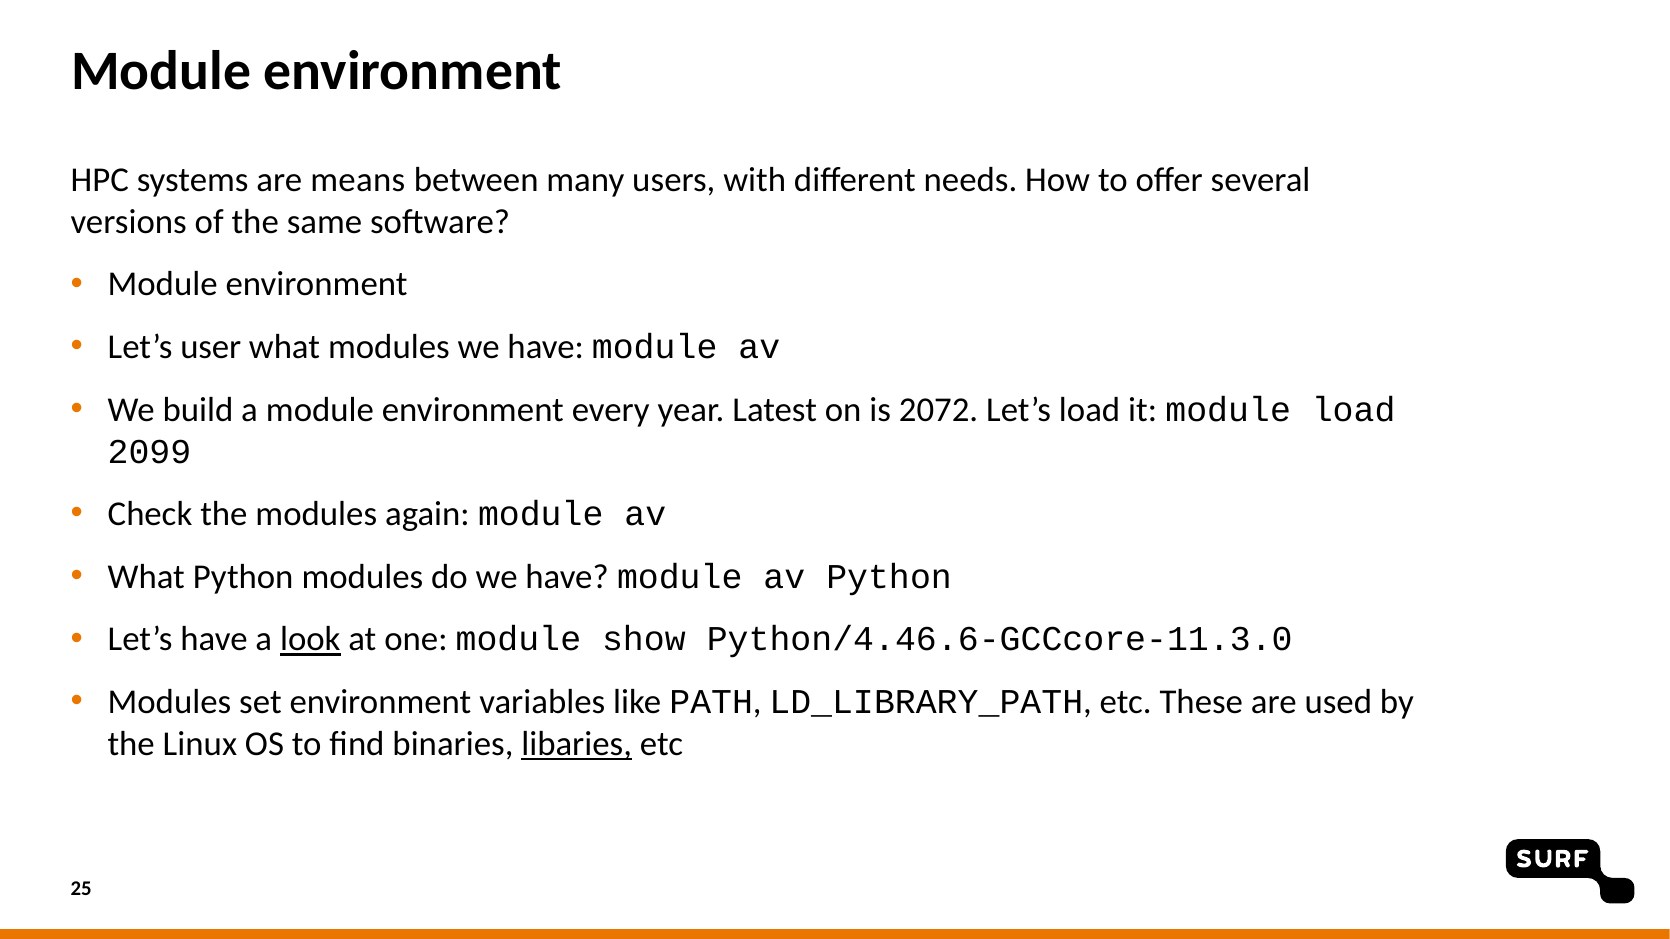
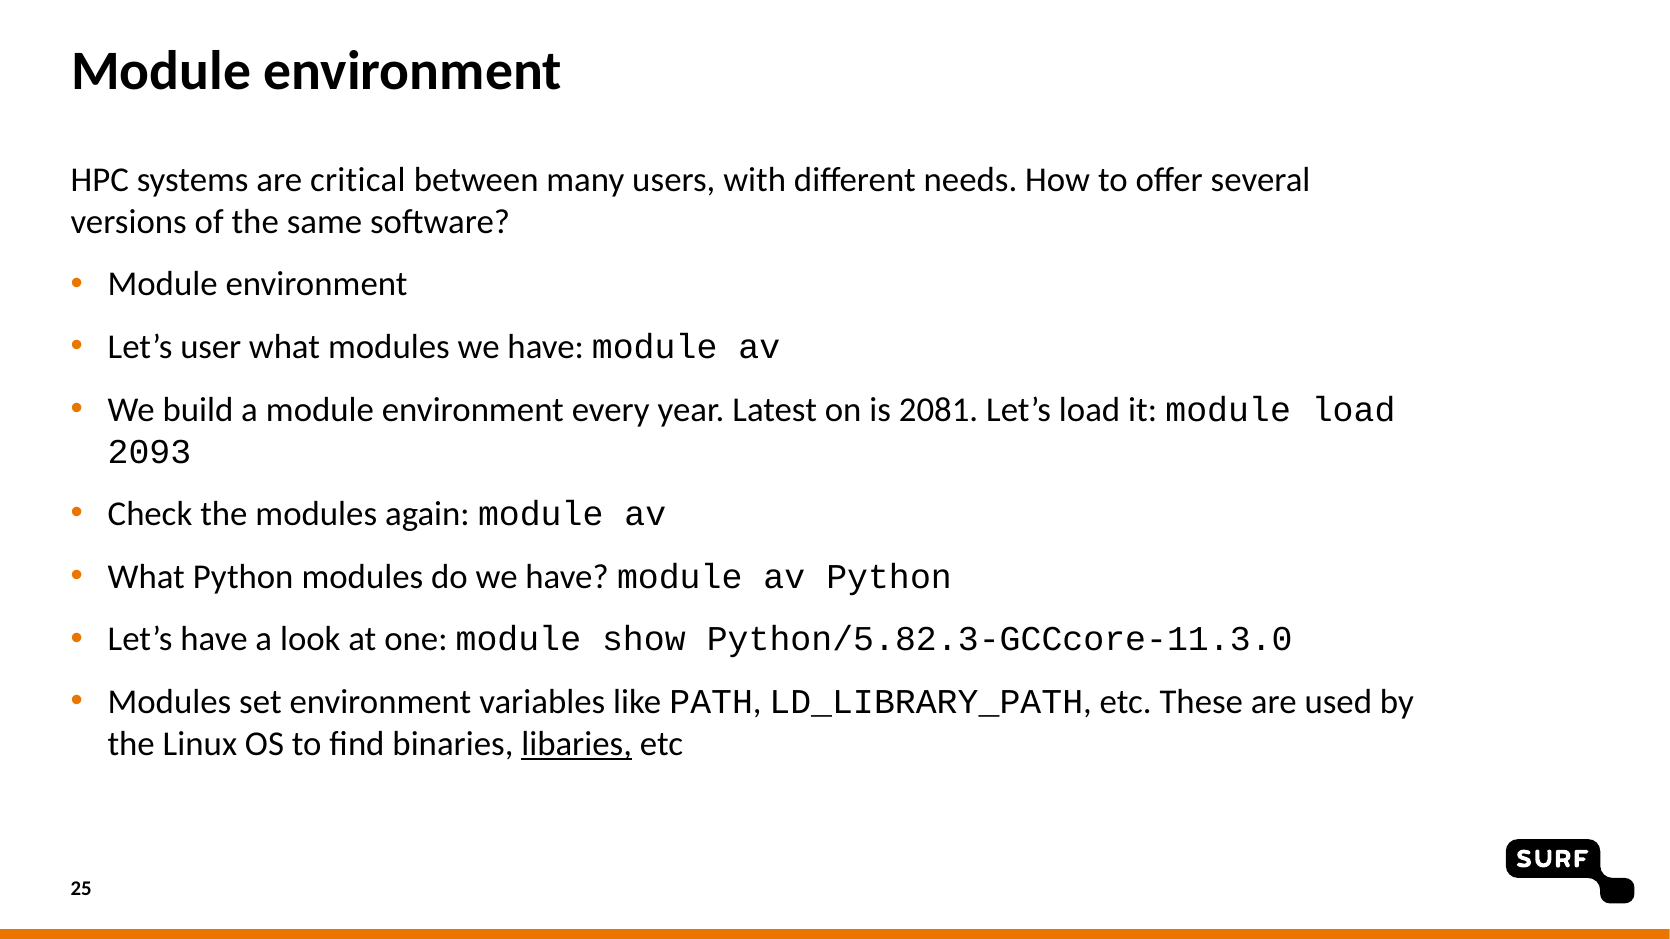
means: means -> critical
2072: 2072 -> 2081
2099: 2099 -> 2093
look underline: present -> none
Python/4.46.6-GCCcore-11.3.0: Python/4.46.6-GCCcore-11.3.0 -> Python/5.82.3-GCCcore-11.3.0
